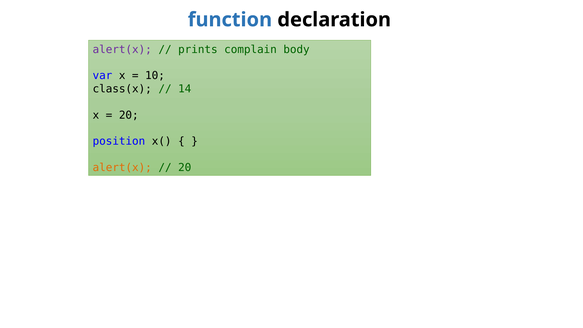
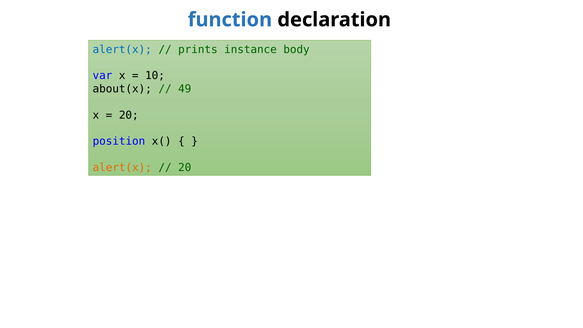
alert(x at (122, 49) colour: purple -> blue
complain: complain -> instance
class(x: class(x -> about(x
14: 14 -> 49
